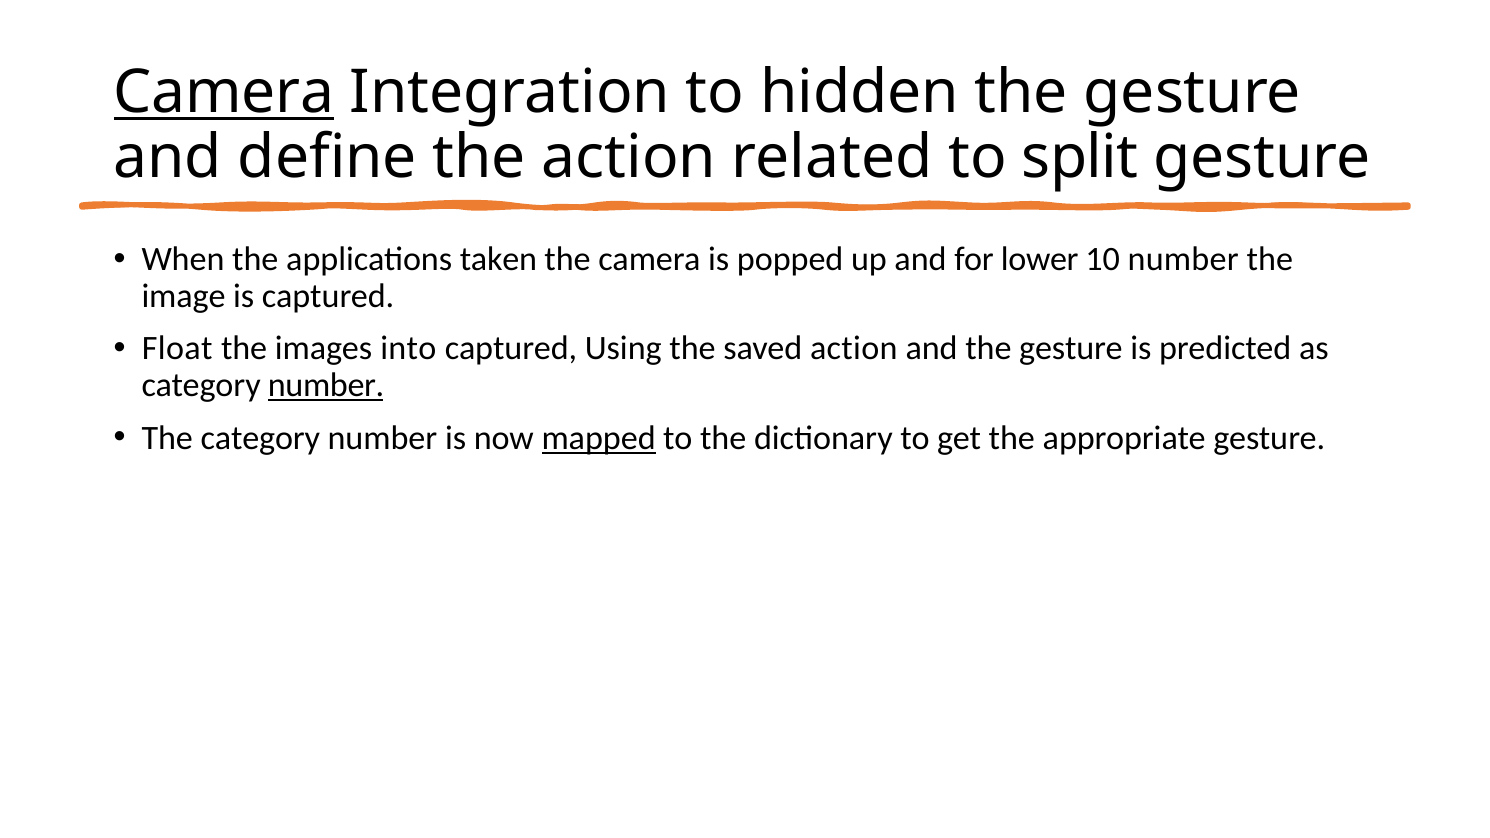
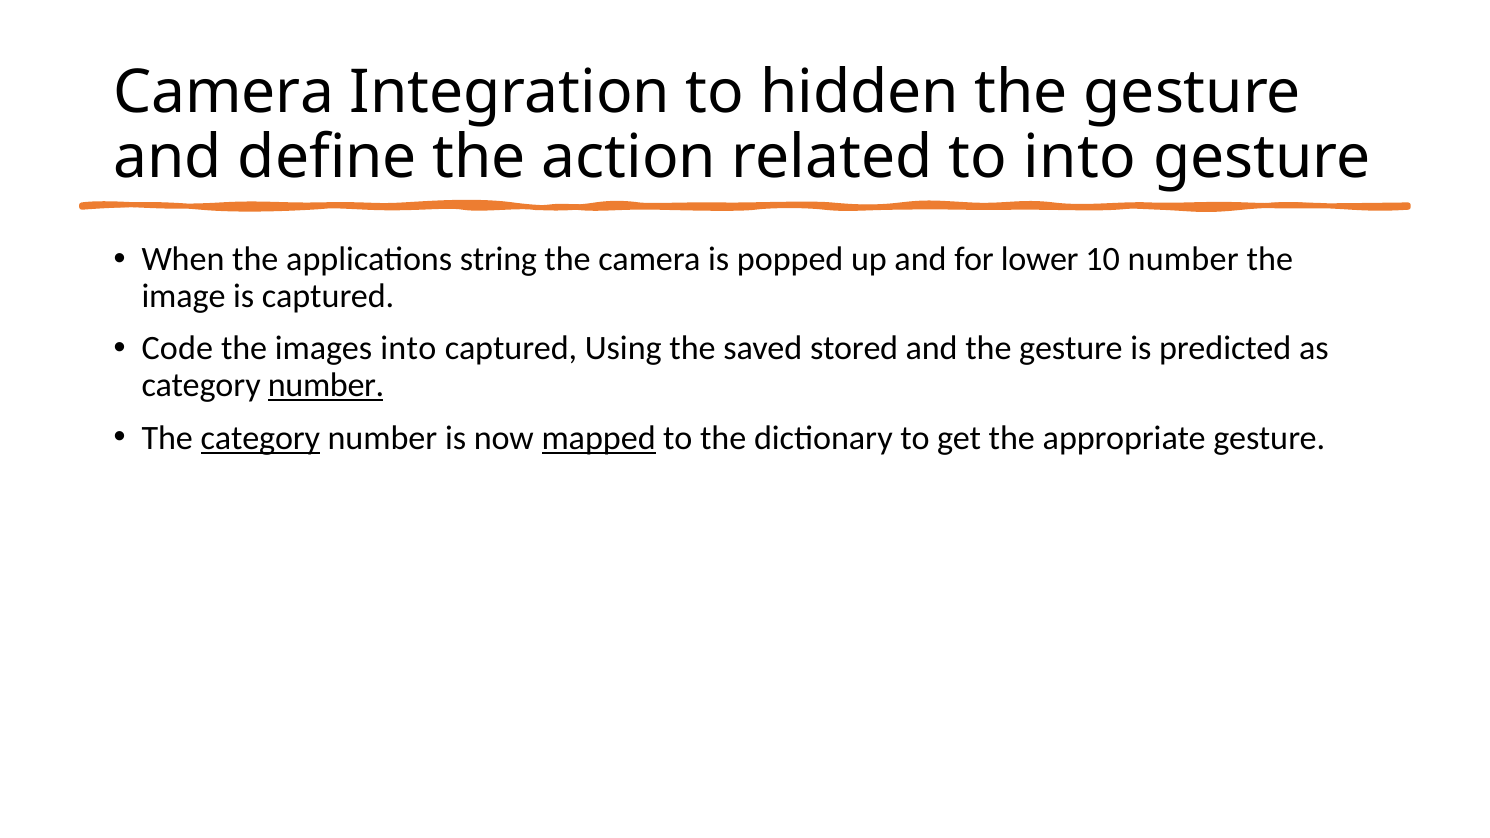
Camera at (224, 93) underline: present -> none
to split: split -> into
taken: taken -> string
Float: Float -> Code
saved action: action -> stored
category at (260, 438) underline: none -> present
